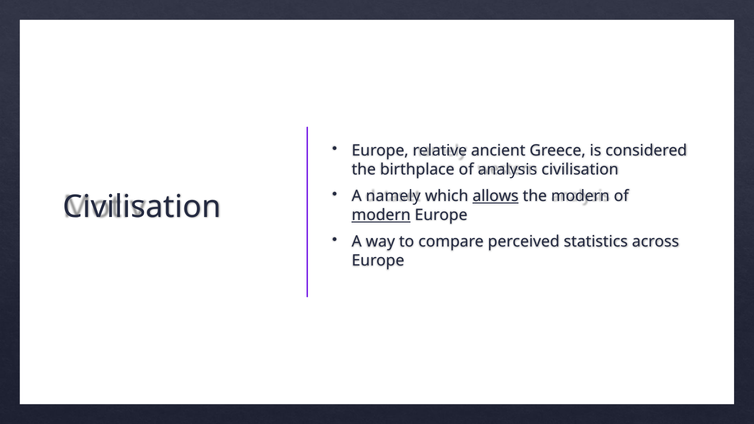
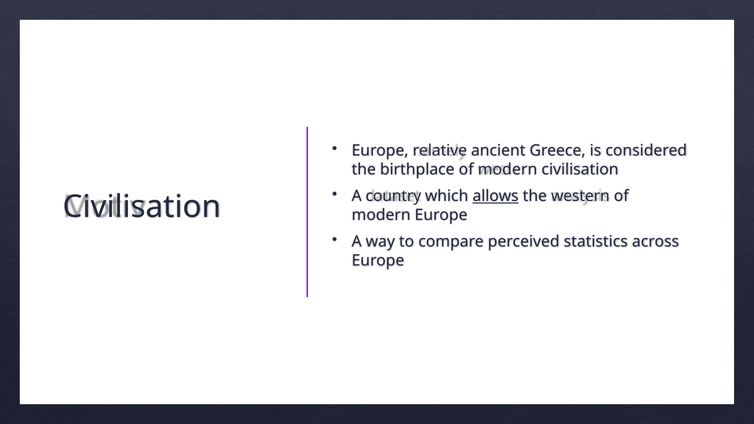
birthplace of analysis: analysis -> modern
namely: namely -> country
the modern: modern -> western
modern at (381, 215) underline: present -> none
